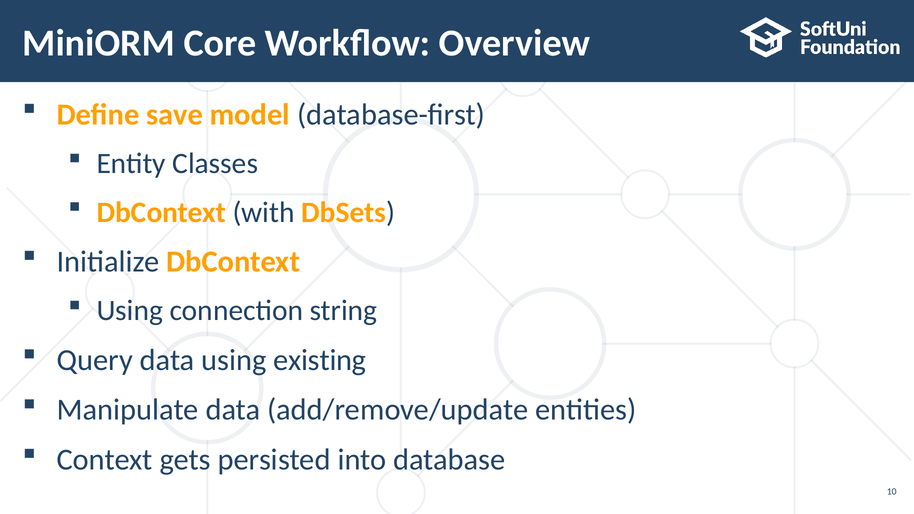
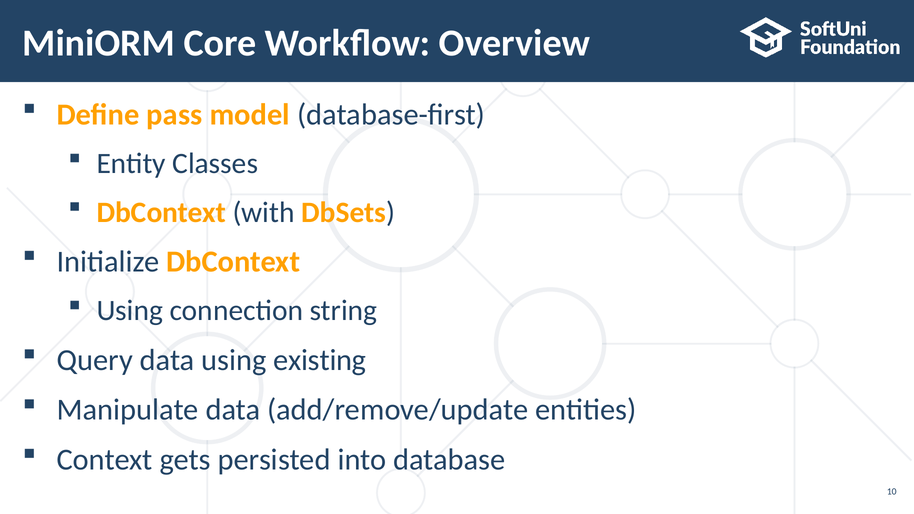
save: save -> pass
